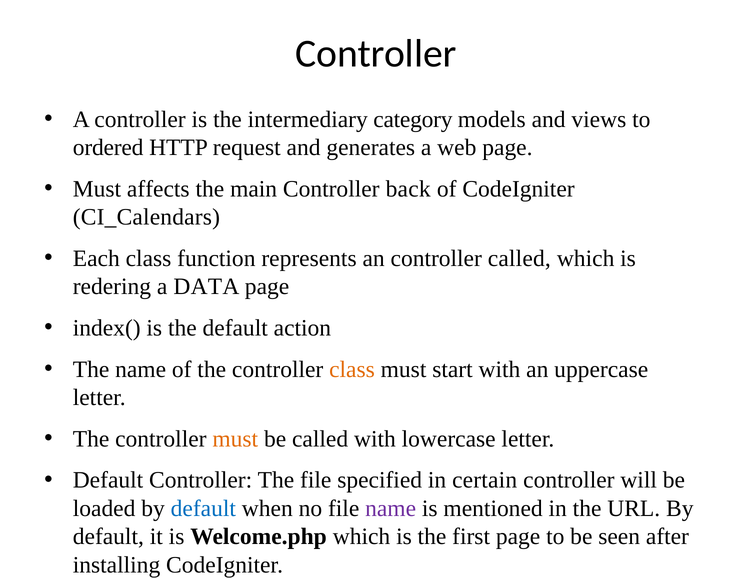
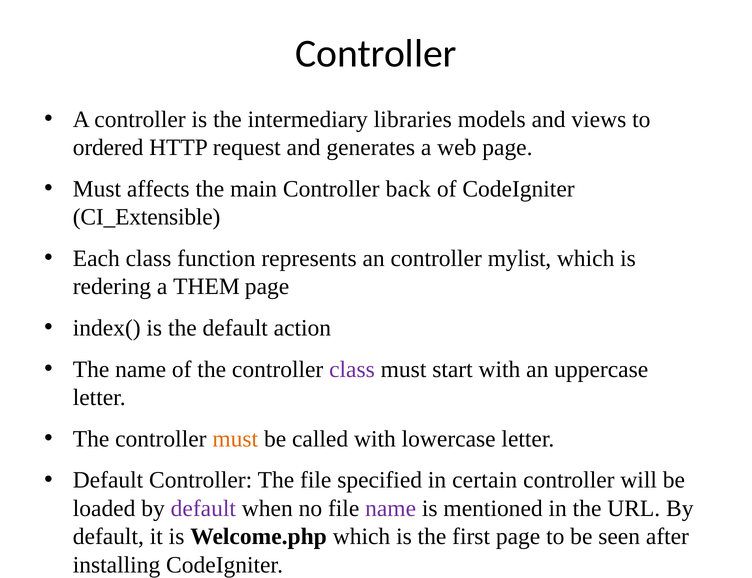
category: category -> libraries
CI_Calendars: CI_Calendars -> CI_Extensible
controller called: called -> mylist
DATA: DATA -> THEM
class at (352, 370) colour: orange -> purple
default at (203, 509) colour: blue -> purple
